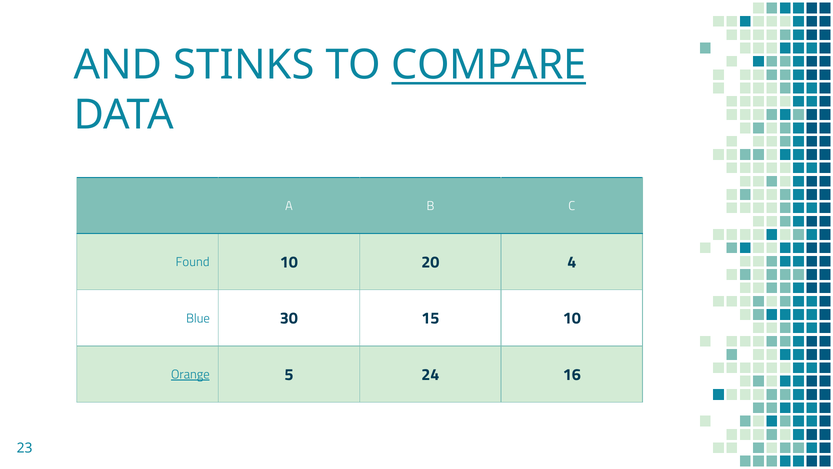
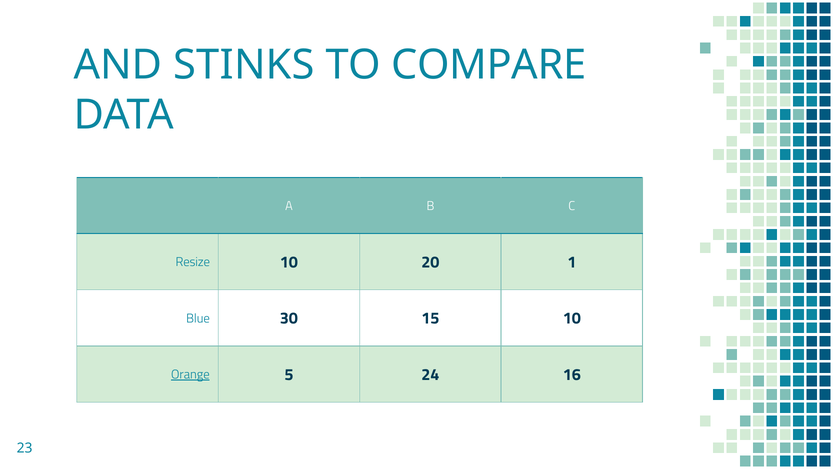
COMPARE underline: present -> none
Found: Found -> Resize
4: 4 -> 1
